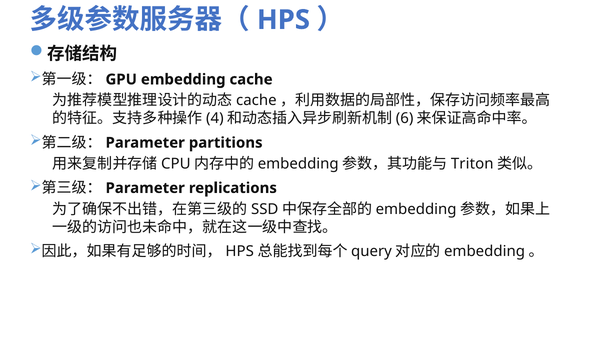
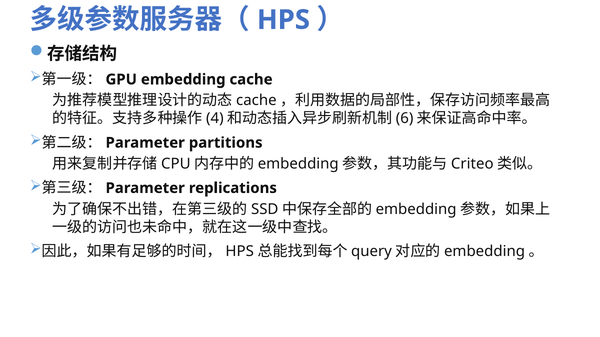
Triton: Triton -> Criteo
